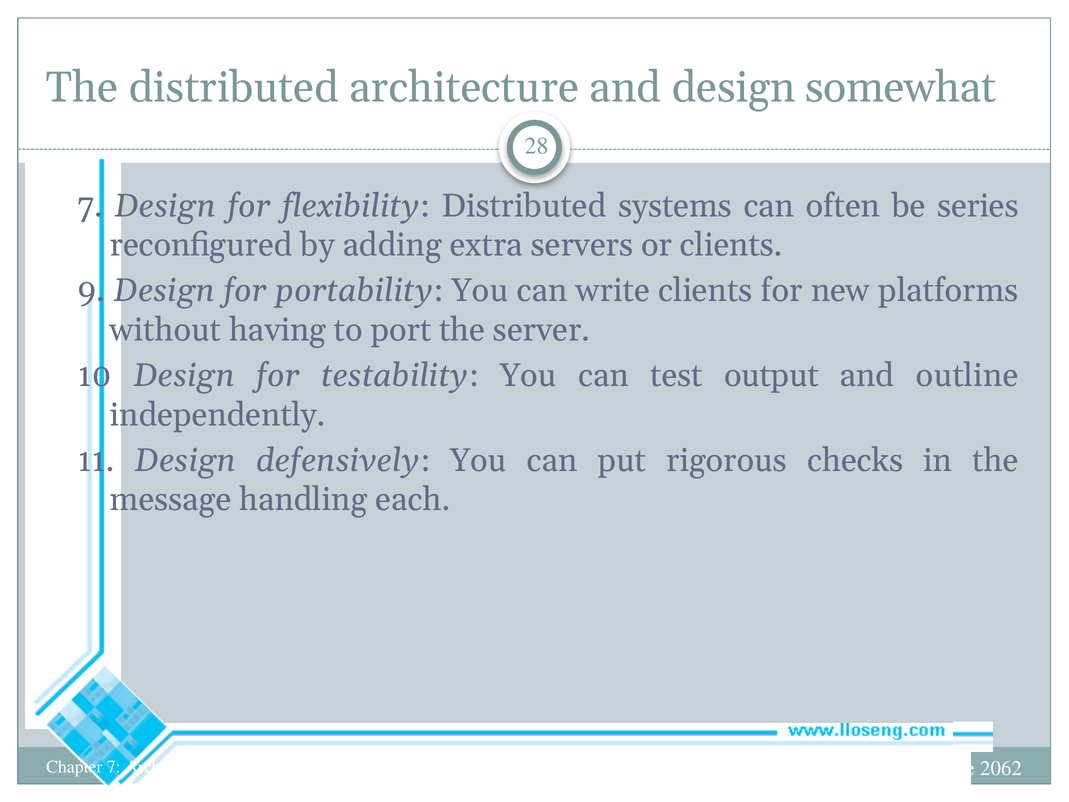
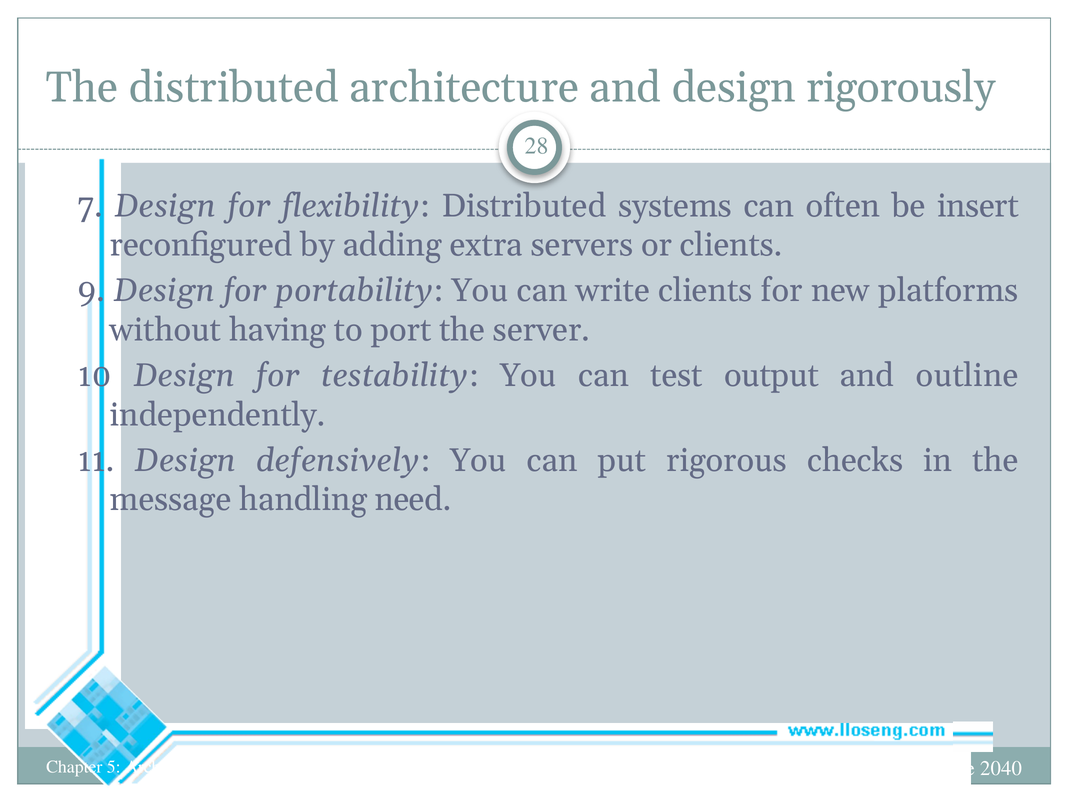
somewhat: somewhat -> rigorously
series: series -> insert
each: each -> need
Chapter 7: 7 -> 5
2062: 2062 -> 2040
